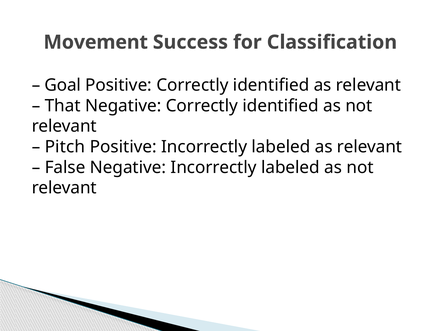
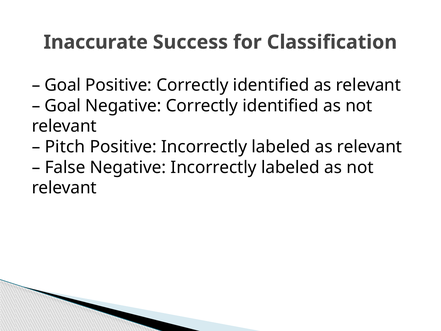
Movement: Movement -> Inaccurate
That at (63, 106): That -> Goal
